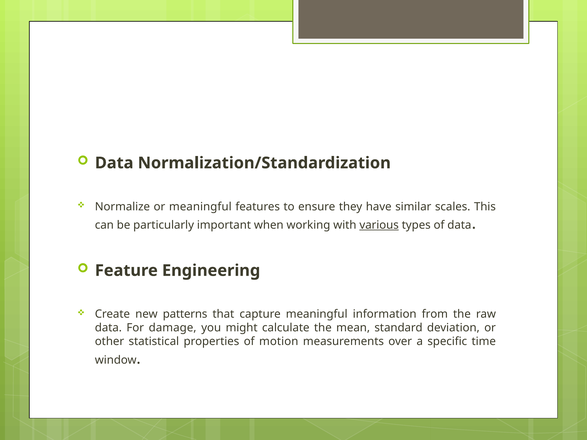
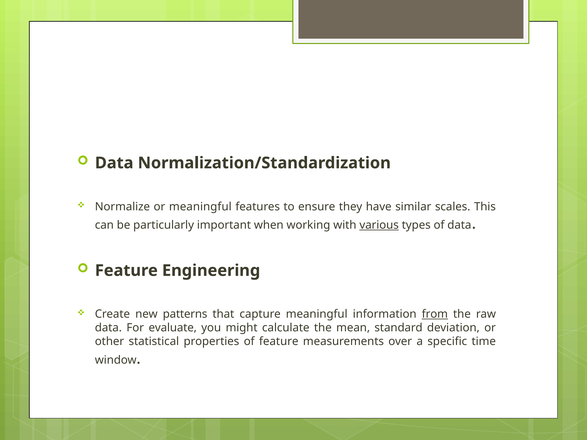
from underline: none -> present
damage: damage -> evaluate
of motion: motion -> feature
